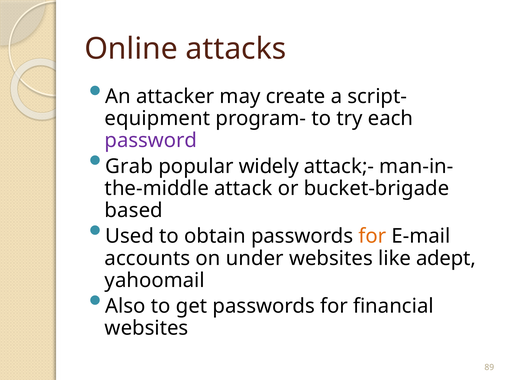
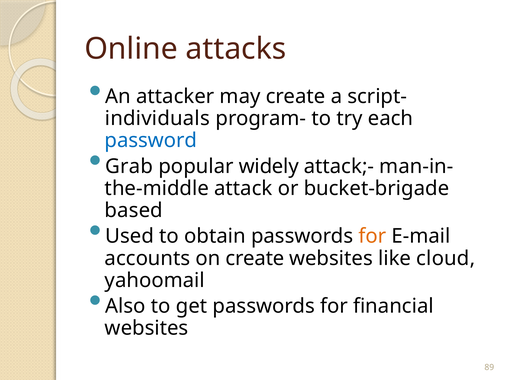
equipment: equipment -> individuals
password colour: purple -> blue
on under: under -> create
adept: adept -> cloud
